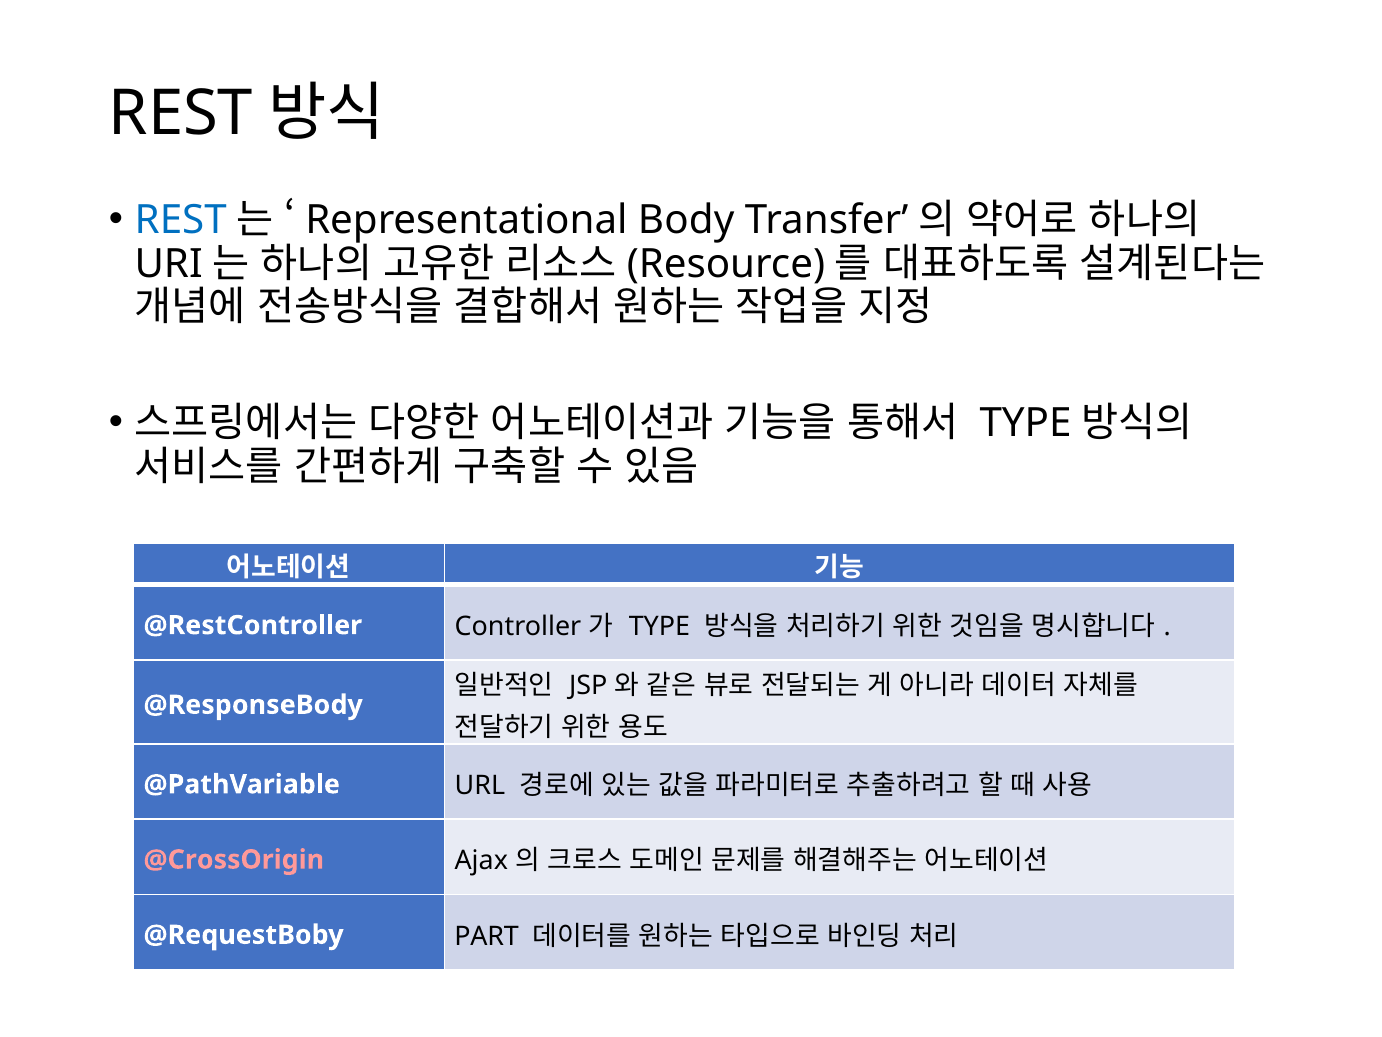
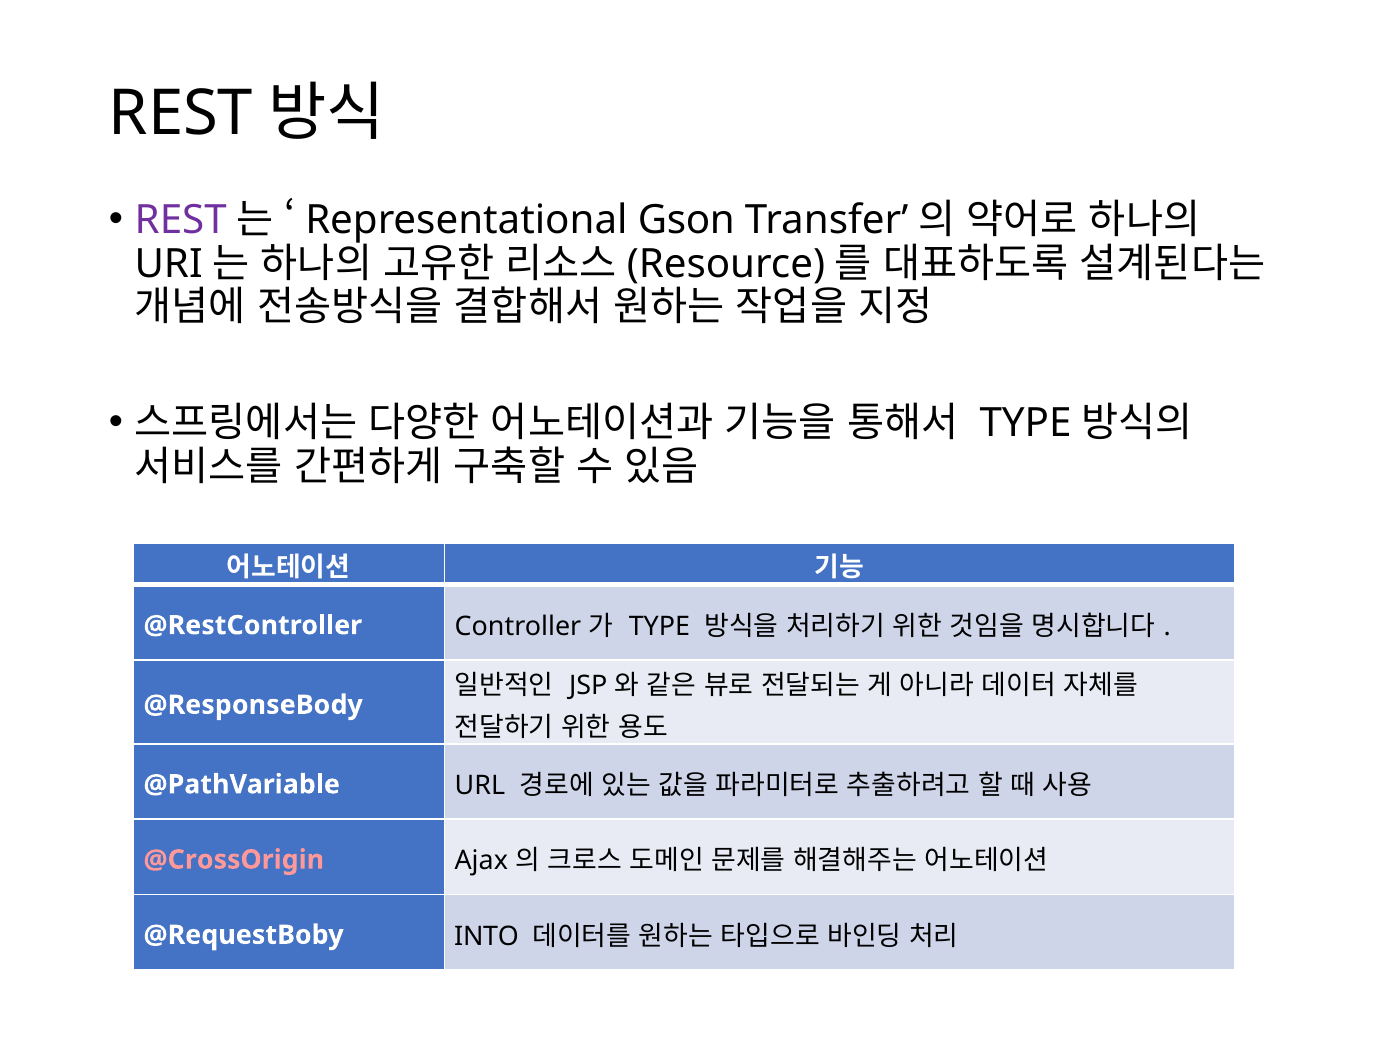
REST at (181, 220) colour: blue -> purple
Body: Body -> Gson
PART: PART -> INTO
